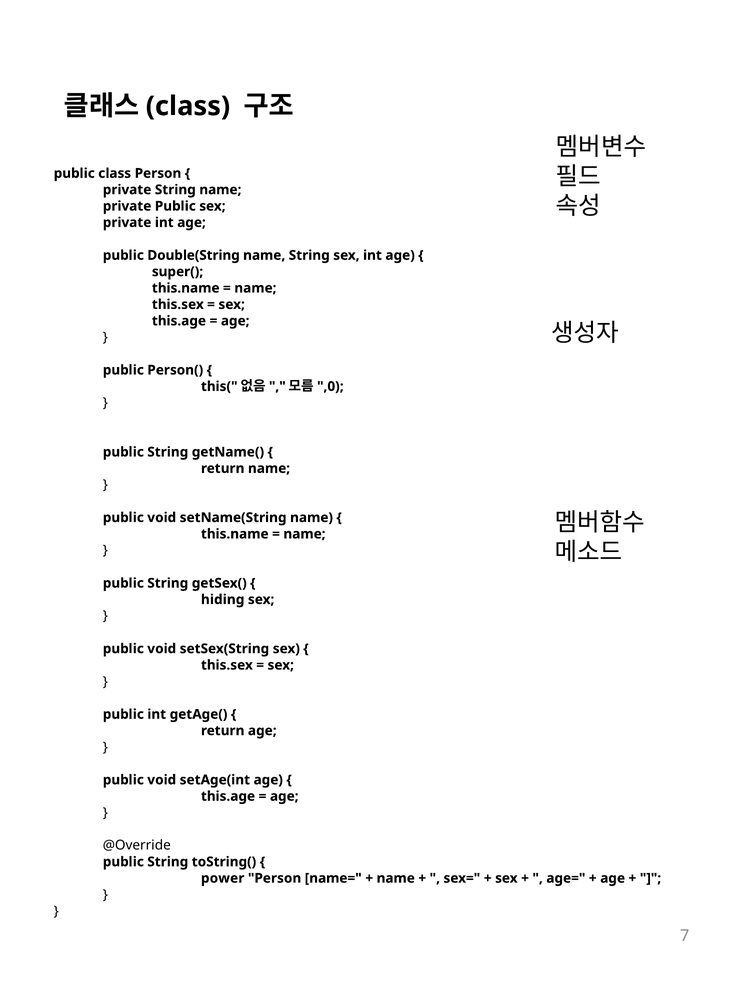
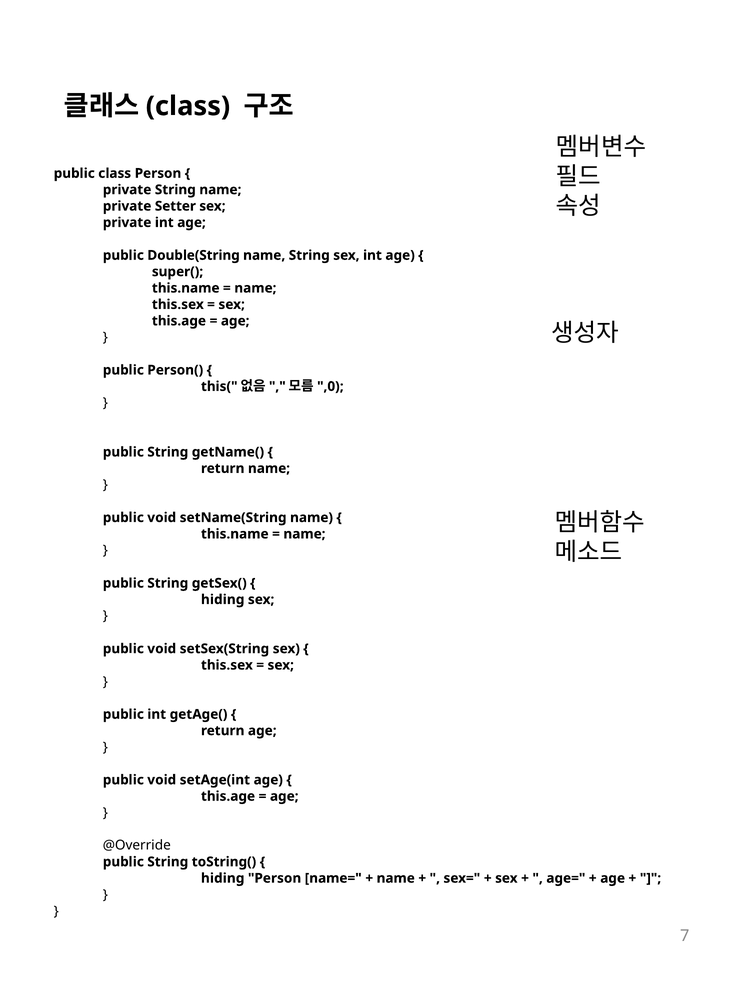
private Public: Public -> Setter
power at (223, 878): power -> hiding
